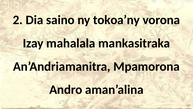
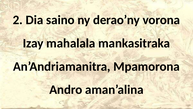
tokoa’ny: tokoa’ny -> derao’ny
